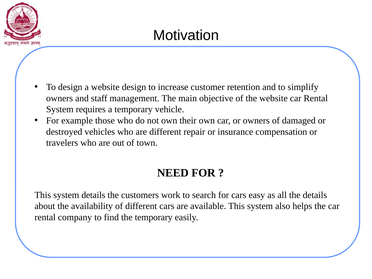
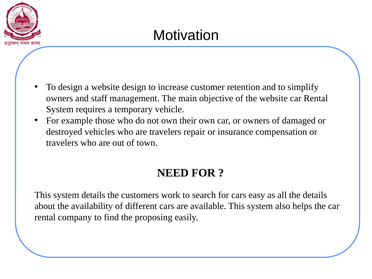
are different: different -> travelers
the temporary: temporary -> proposing
